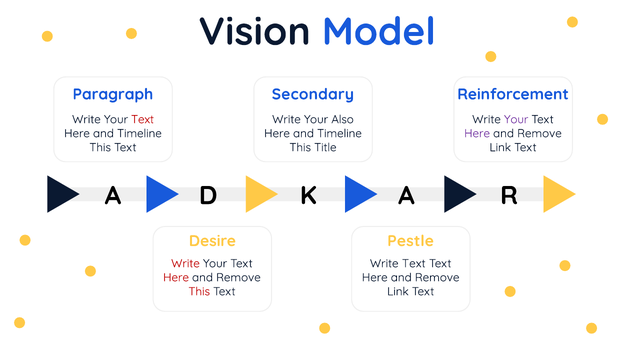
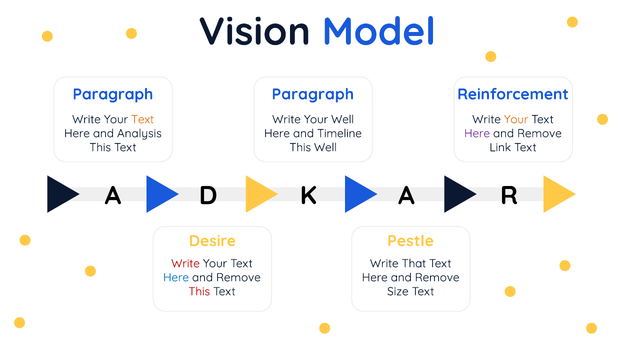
Secondary at (313, 94): Secondary -> Paragraph
Text at (143, 119) colour: red -> orange
Your Also: Also -> Well
Your at (516, 119) colour: purple -> orange
Timeline at (139, 133): Timeline -> Analysis
This Title: Title -> Well
Write Text: Text -> That
Here at (176, 277) colour: red -> blue
Link at (398, 291): Link -> Size
